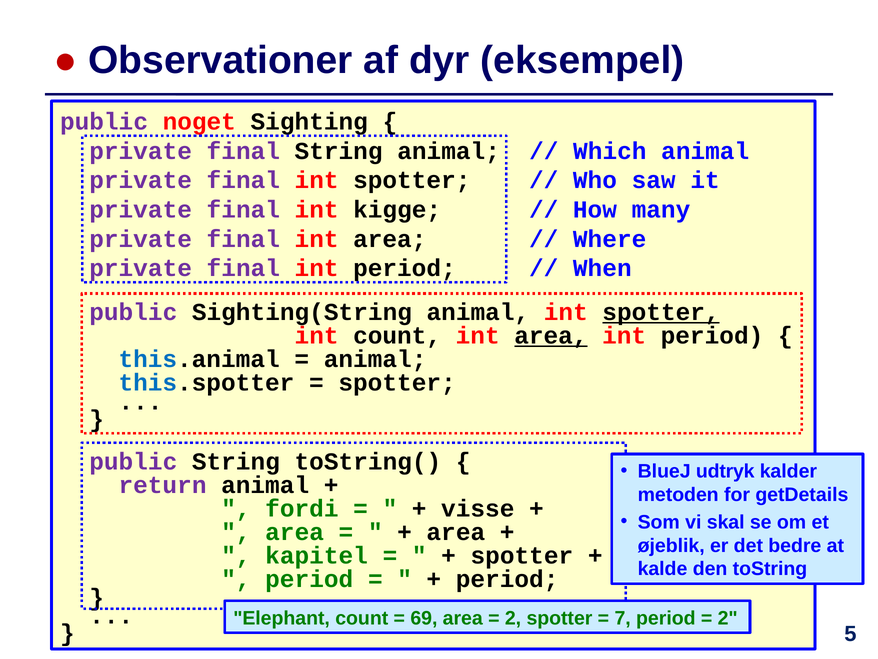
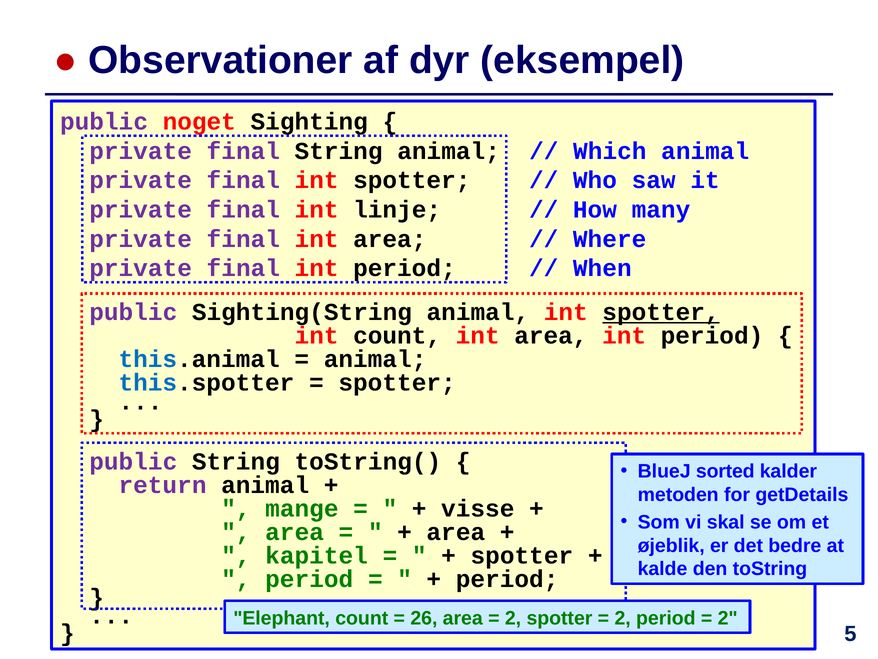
kigge: kigge -> linje
area at (551, 336) underline: present -> none
udtryk: udtryk -> sorted
fordi: fordi -> mange
69: 69 -> 26
7 at (623, 618): 7 -> 2
